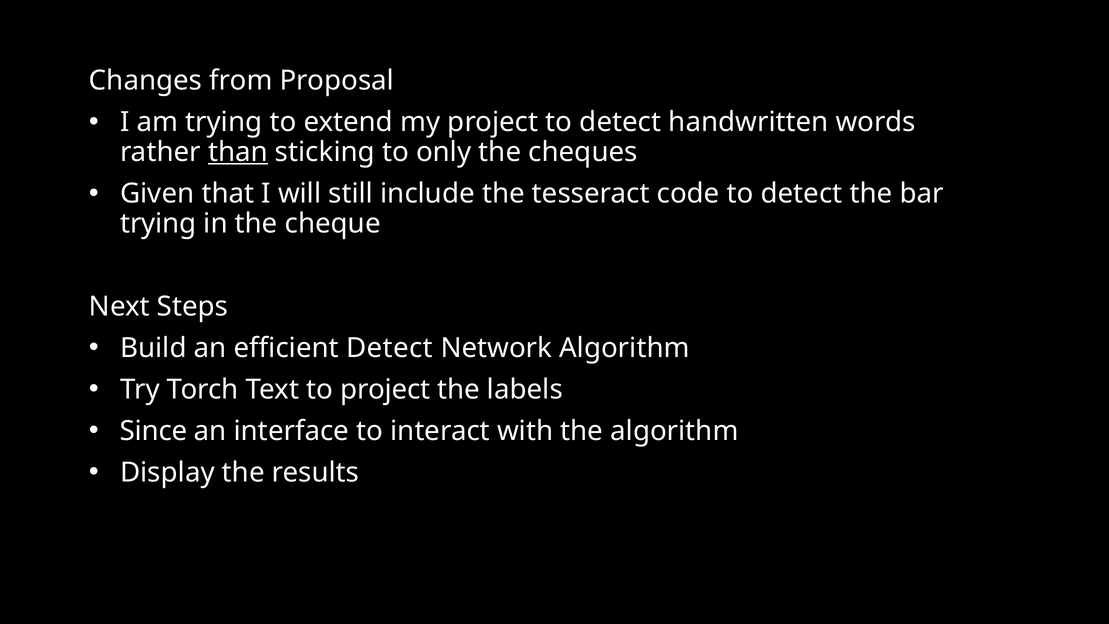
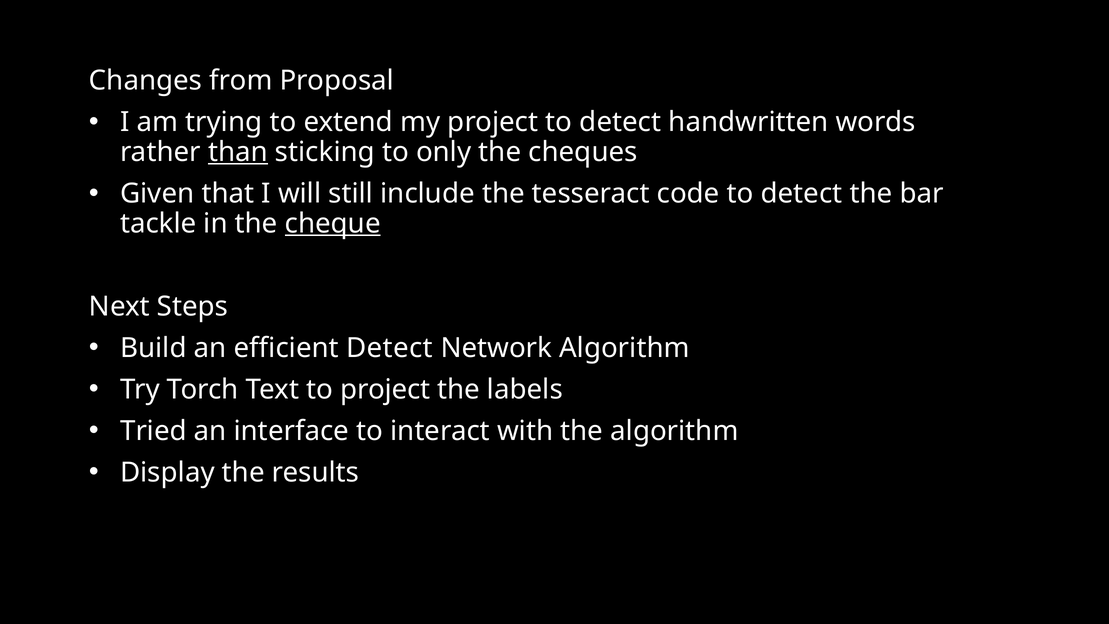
trying at (158, 223): trying -> tackle
cheque underline: none -> present
Since: Since -> Tried
